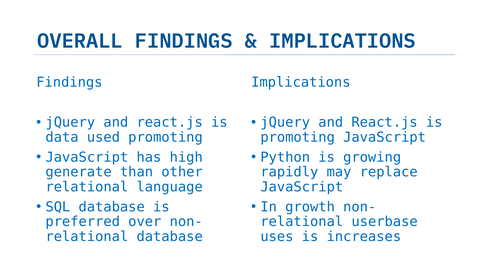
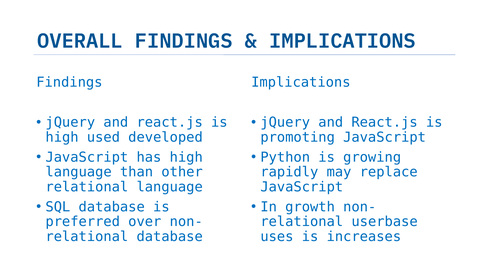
data at (62, 137): data -> high
used promoting: promoting -> developed
generate at (79, 172): generate -> language
